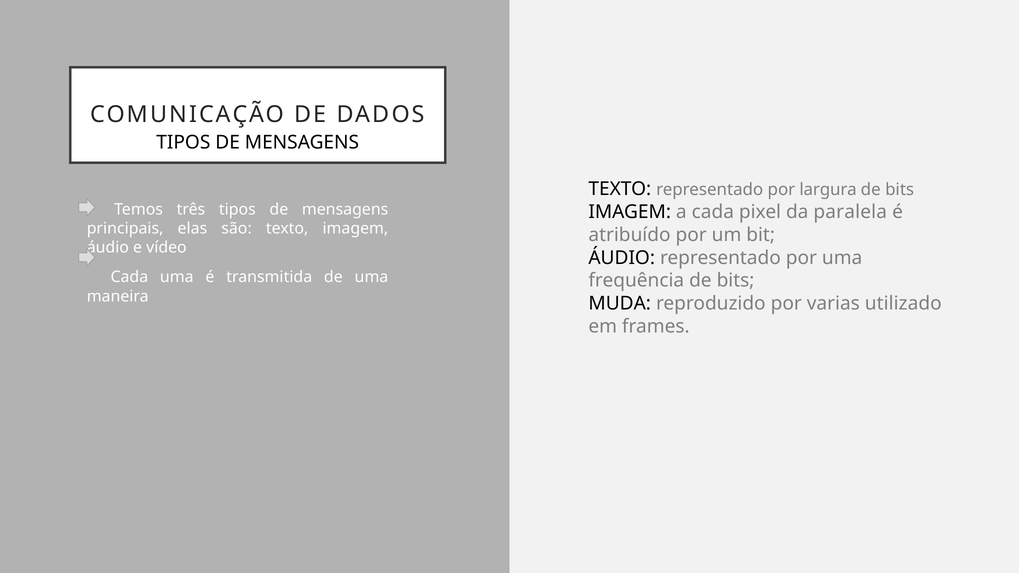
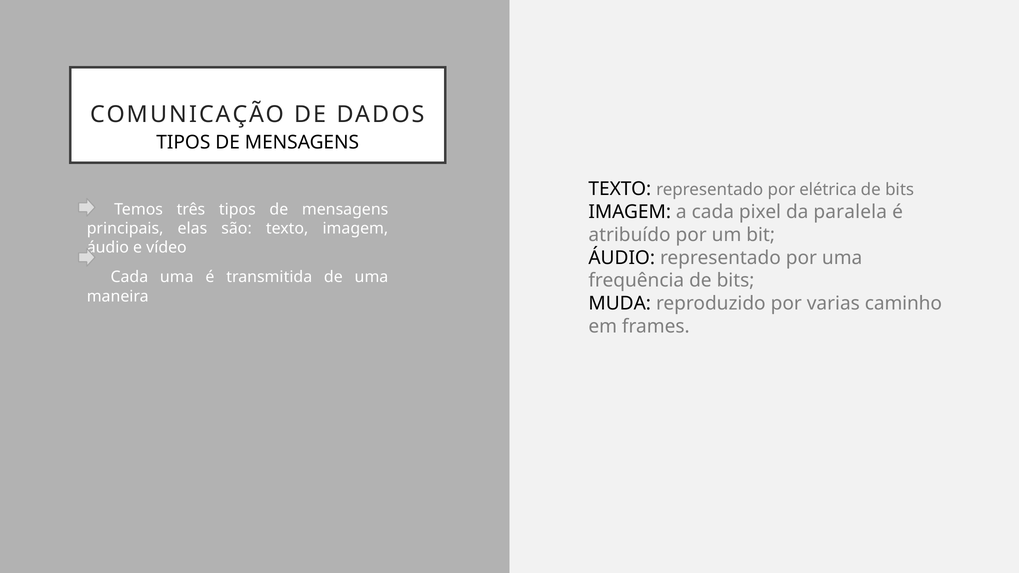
largura: largura -> elétrica
utilizado: utilizado -> caminho
